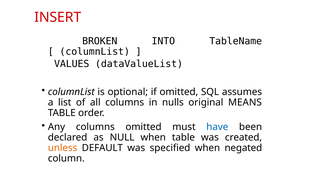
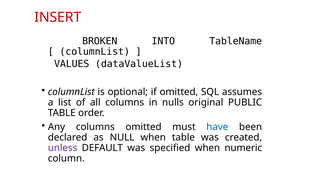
MEANS: MEANS -> PUBLIC
unless colour: orange -> purple
negated: negated -> numeric
